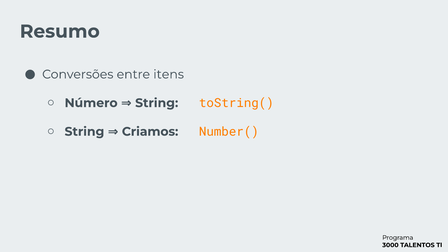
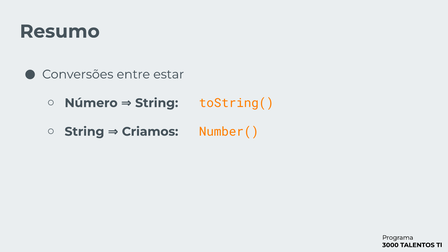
itens: itens -> estar
